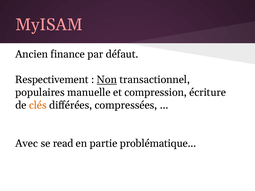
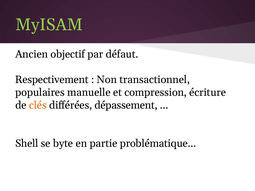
MyISAM colour: pink -> light green
finance: finance -> objectif
Non underline: present -> none
compressées: compressées -> dépassement
Avec: Avec -> Shell
read: read -> byte
